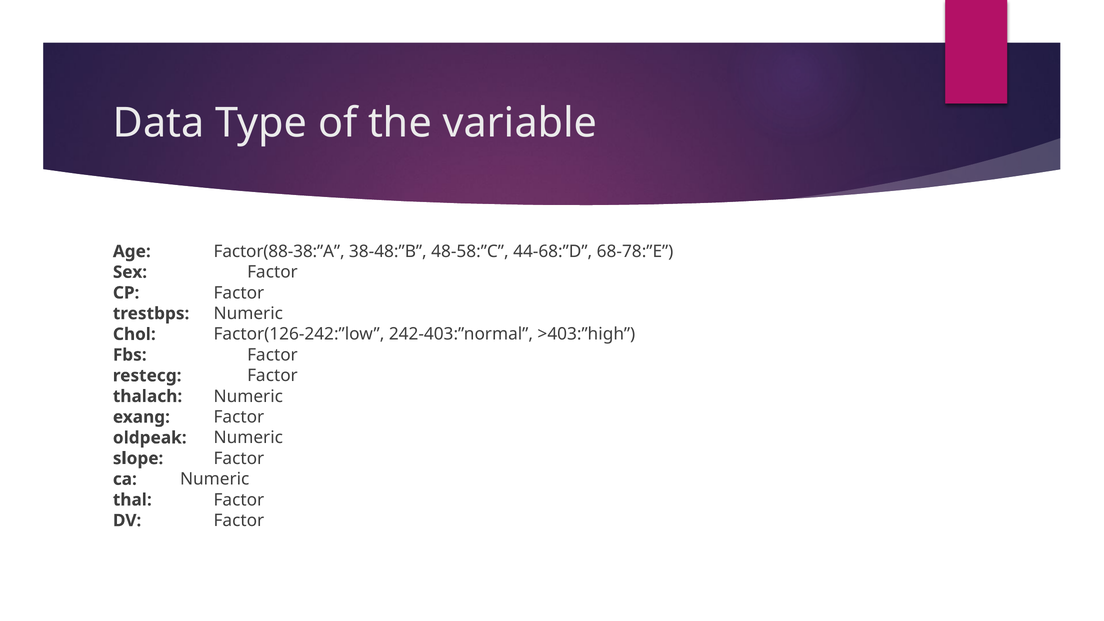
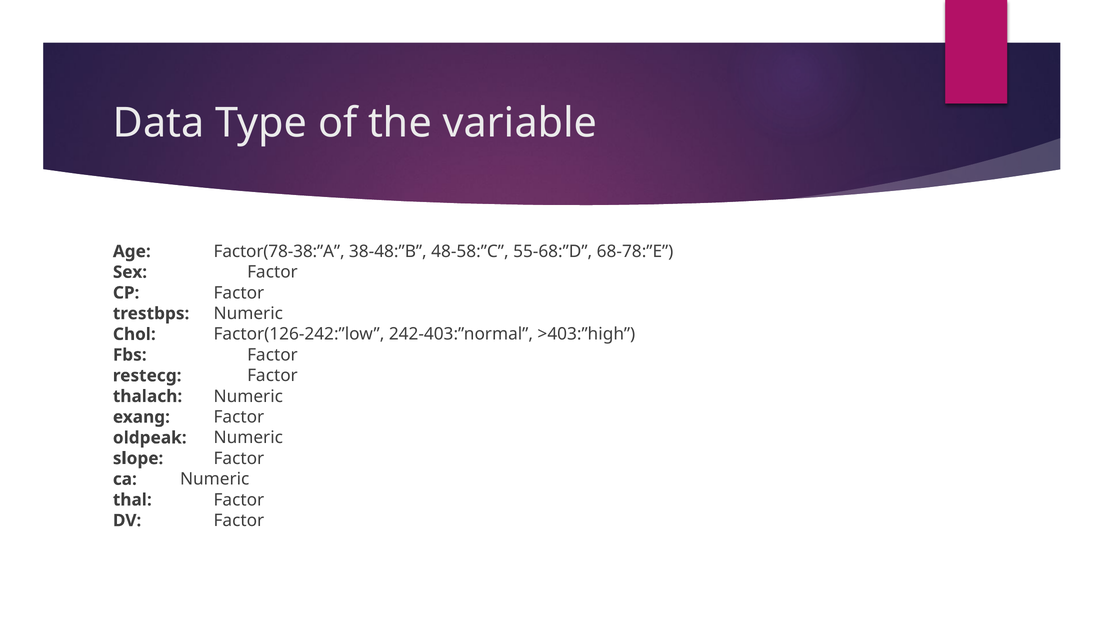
Factor(88-38:”A: Factor(88-38:”A -> Factor(78-38:”A
44-68:”D: 44-68:”D -> 55-68:”D
